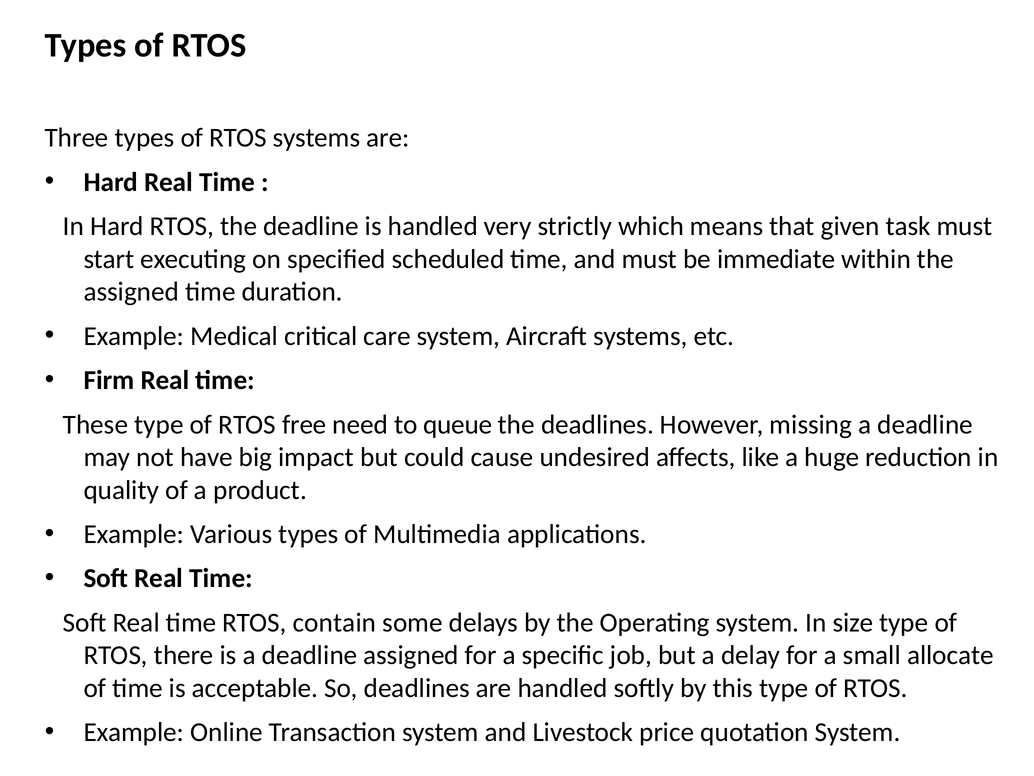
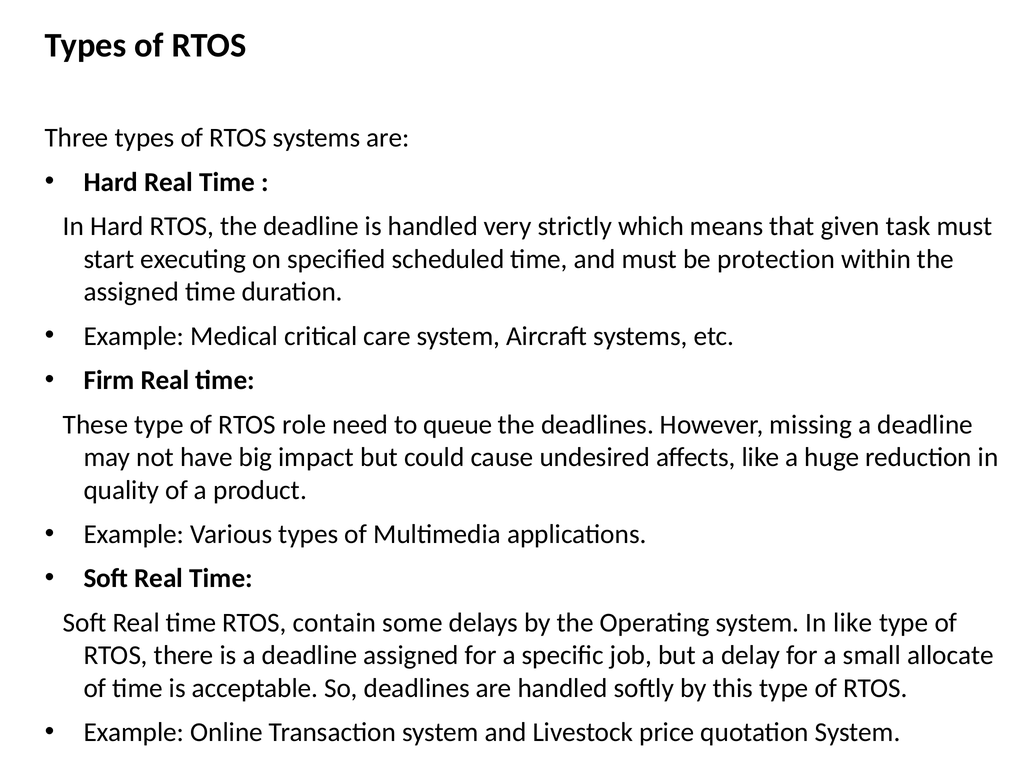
immediate: immediate -> protection
free: free -> role
In size: size -> like
